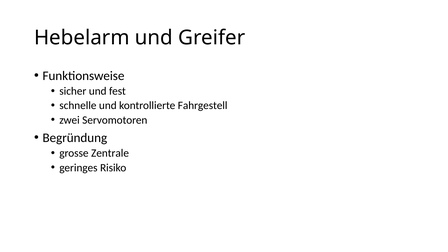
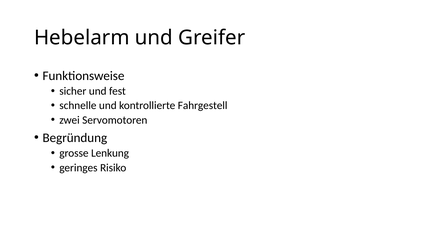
Zentrale: Zentrale -> Lenkung
